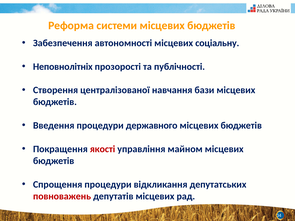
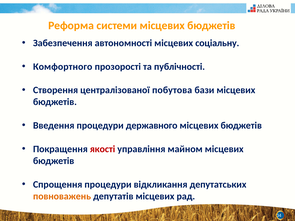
Неповнолітніх: Неповнолітніх -> Комфортного
навчання: навчання -> побутова
повноважень colour: red -> orange
